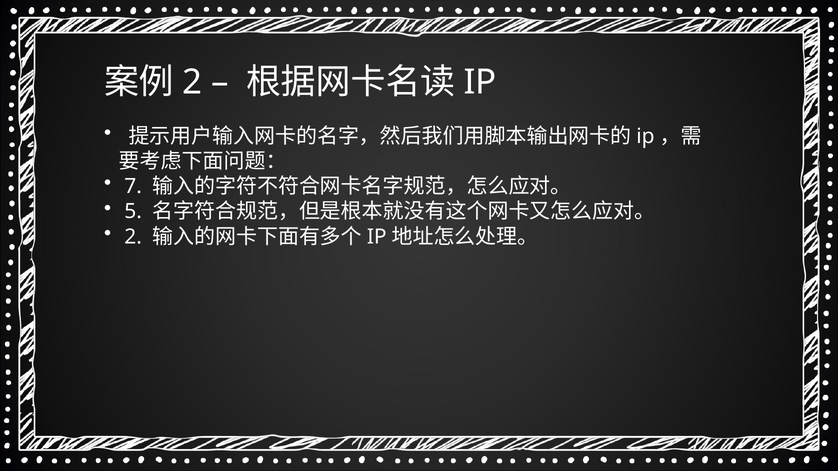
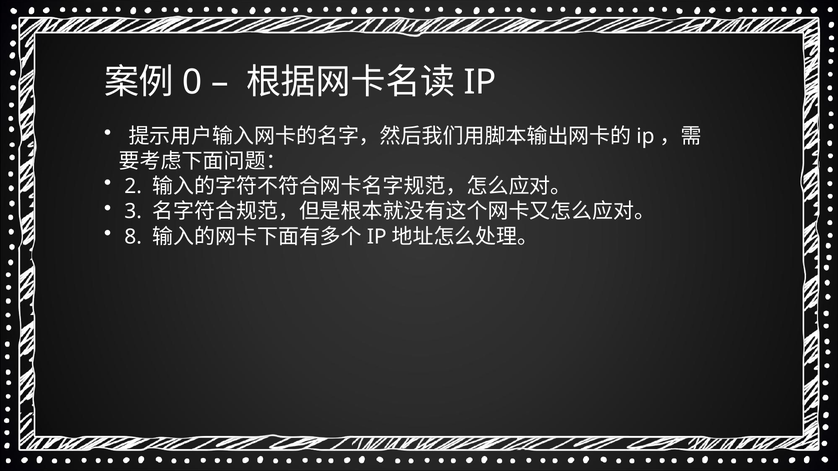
2 at (192, 82): 2 -> 0
7: 7 -> 2
5: 5 -> 3
2 at (133, 237): 2 -> 8
